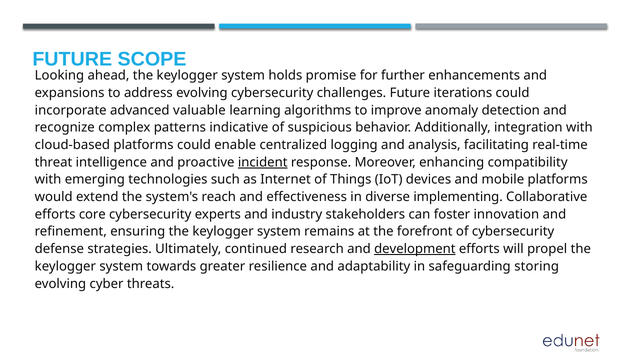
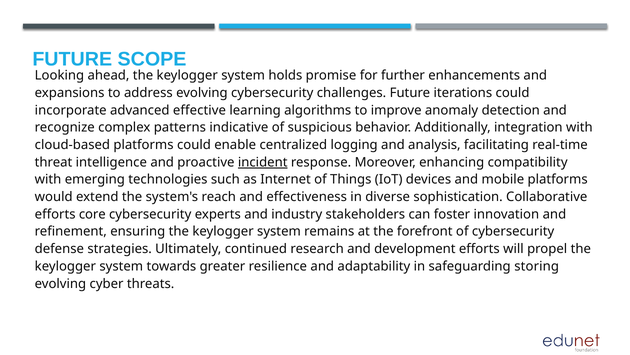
valuable: valuable -> effective
implementing: implementing -> sophistication
development underline: present -> none
